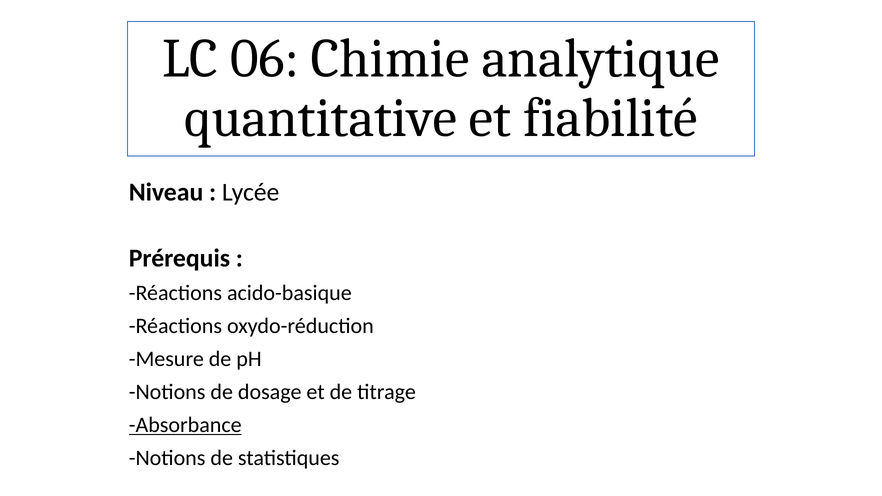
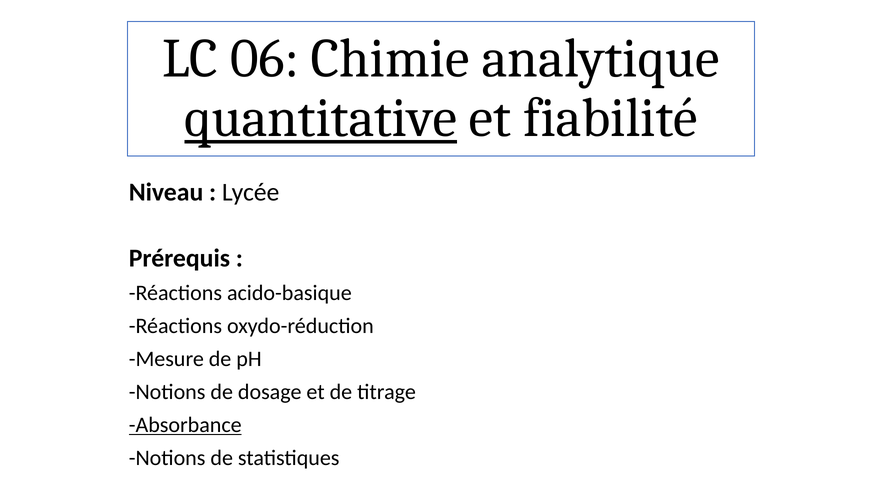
quantitative underline: none -> present
